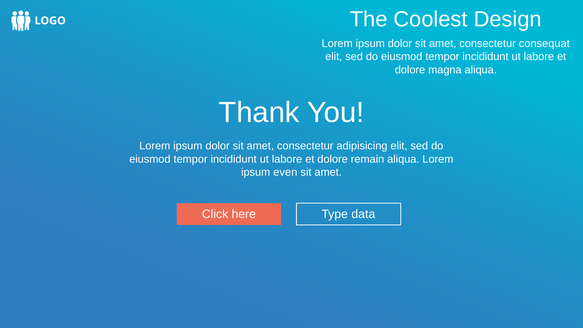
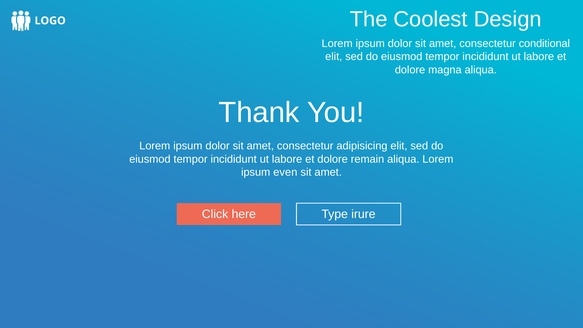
consequat: consequat -> conditional
data: data -> irure
